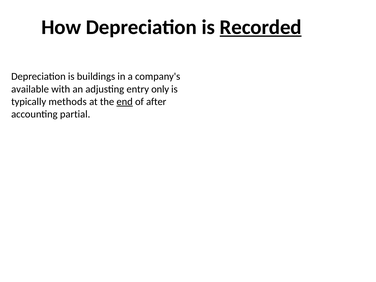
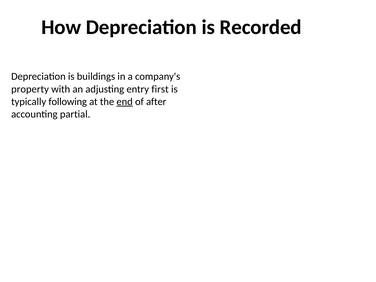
Recorded underline: present -> none
available: available -> property
only: only -> first
methods: methods -> following
